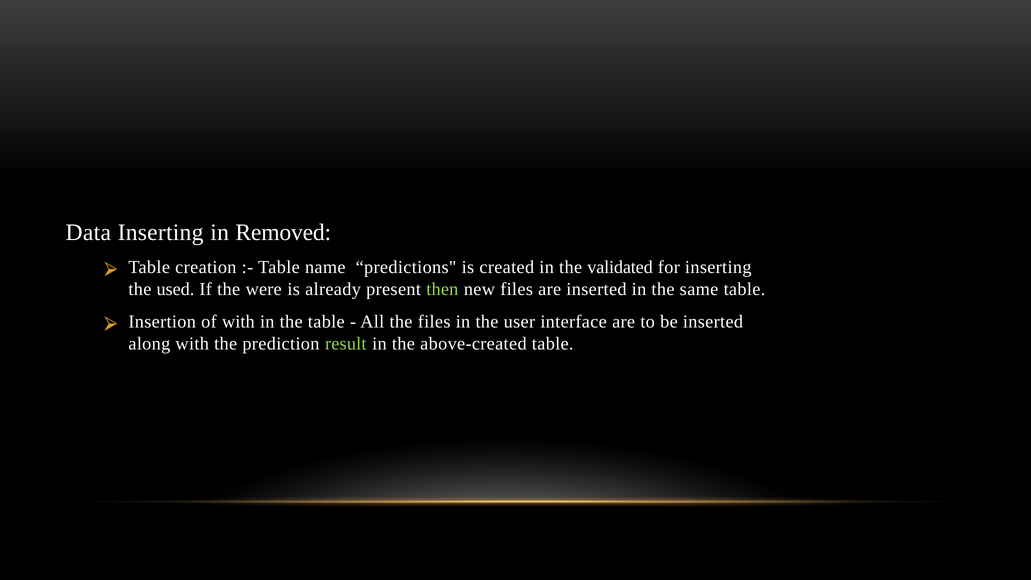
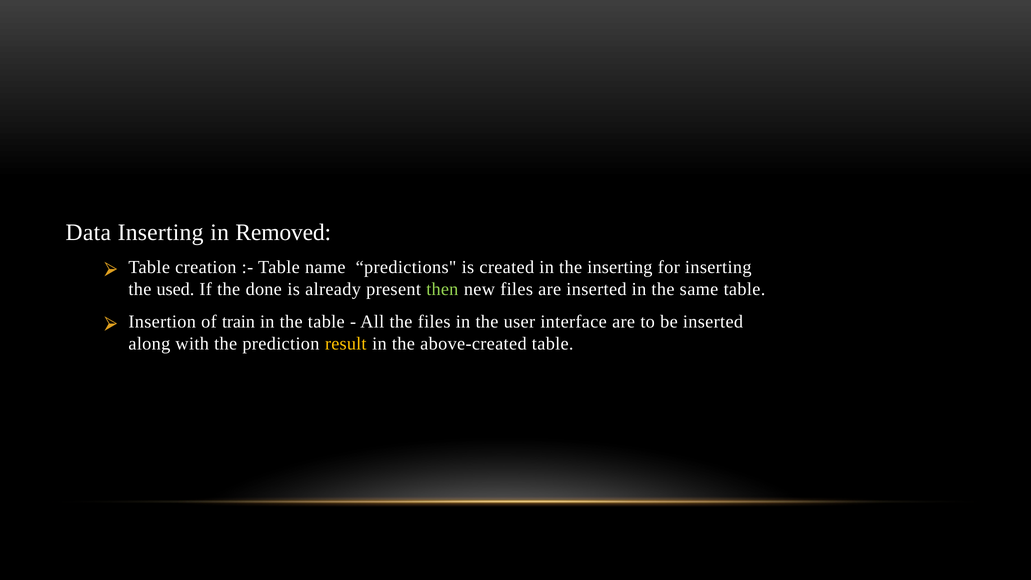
the validated: validated -> inserting
were: were -> done
of with: with -> train
result colour: light green -> yellow
